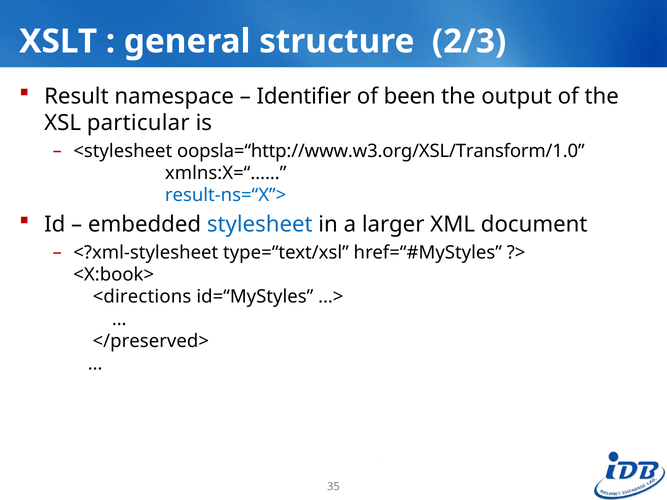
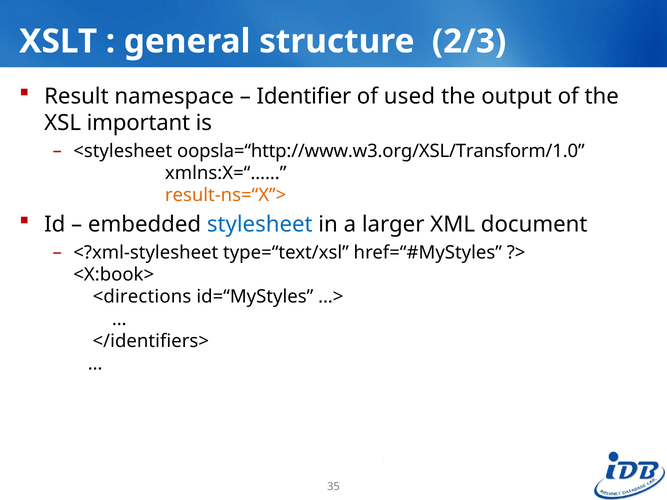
been: been -> used
particular: particular -> important
result-ns=“X”> colour: blue -> orange
</preserved>: </preserved> -> </identifiers>
